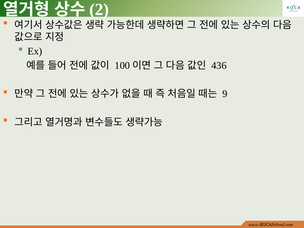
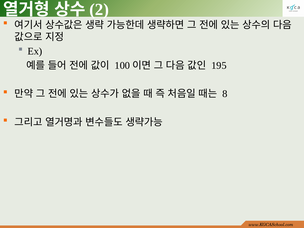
436: 436 -> 195
9: 9 -> 8
